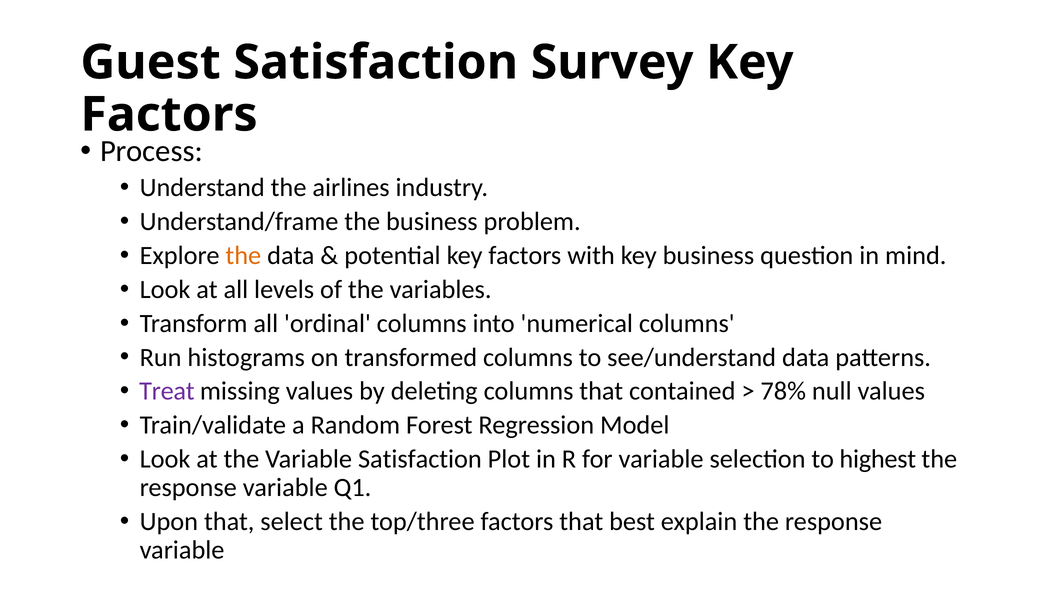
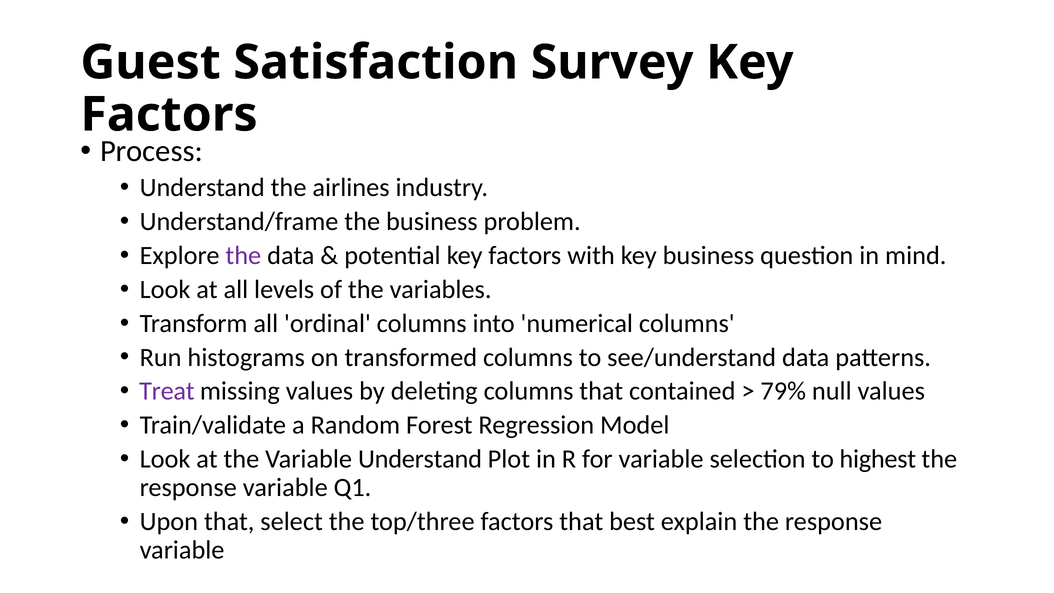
the at (243, 255) colour: orange -> purple
78%: 78% -> 79%
Variable Satisfaction: Satisfaction -> Understand
